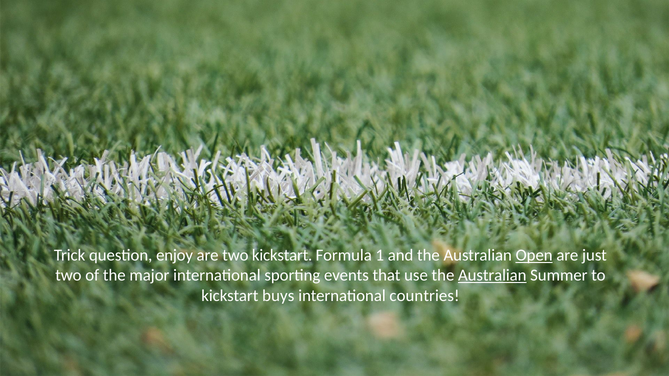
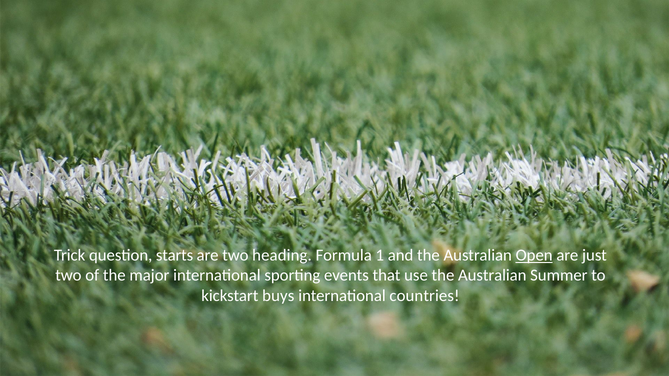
enjoy: enjoy -> starts
two kickstart: kickstart -> heading
Australian at (492, 276) underline: present -> none
